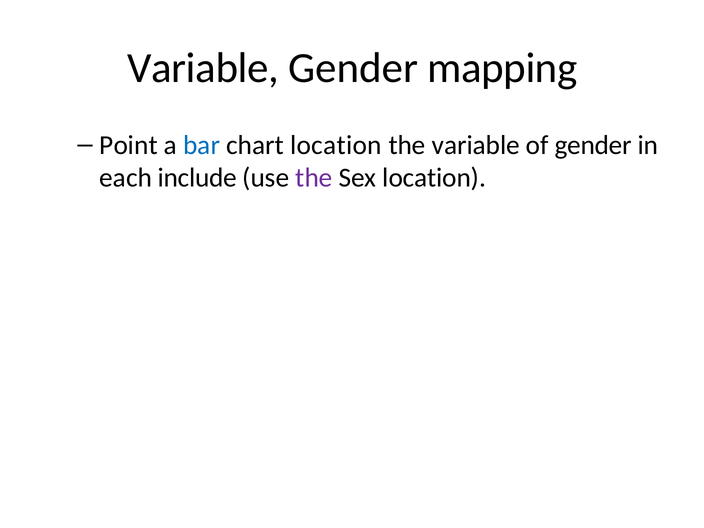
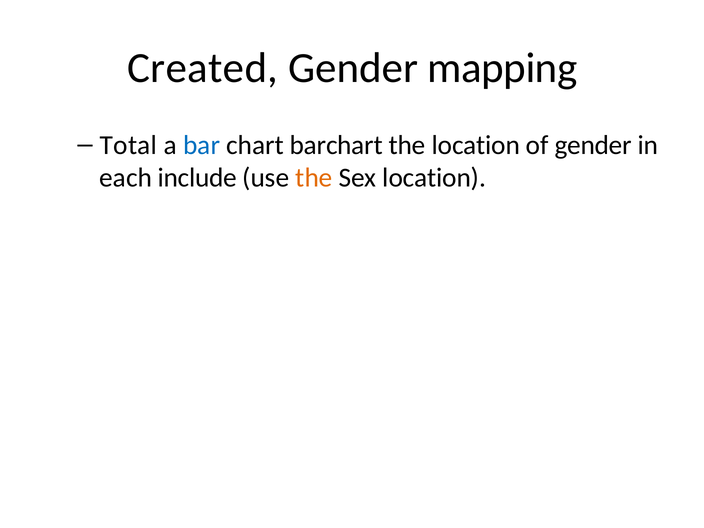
Variable at (203, 68): Variable -> Created
Point: Point -> Total
chart location: location -> barchart
the variable: variable -> location
the at (314, 178) colour: purple -> orange
